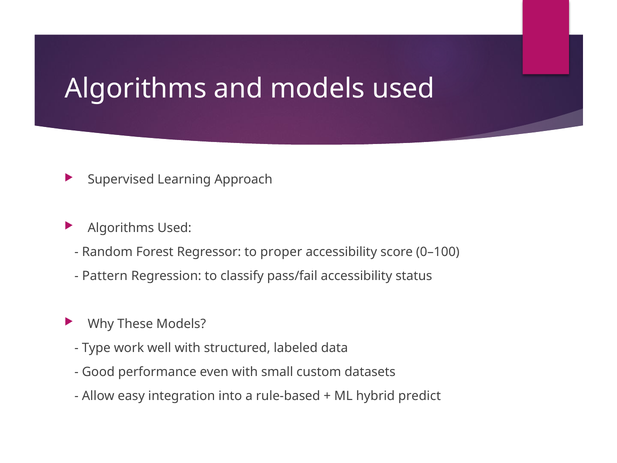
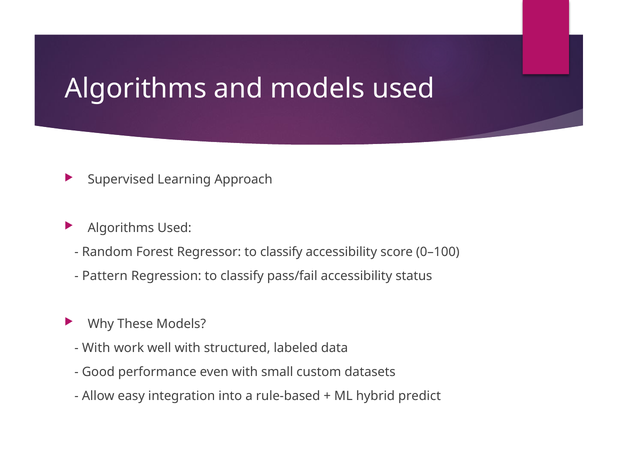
Regressor to proper: proper -> classify
Type at (96, 348): Type -> With
